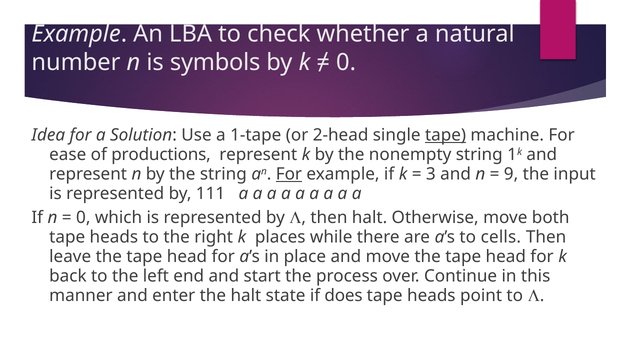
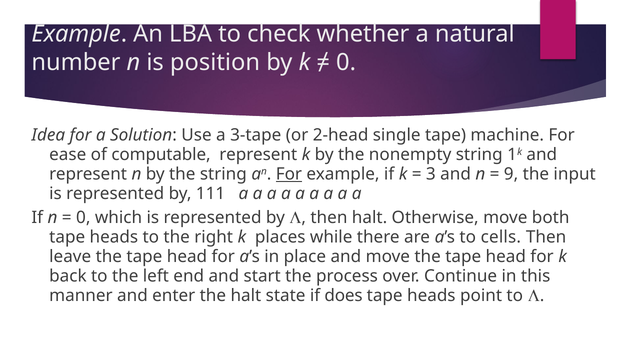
symbols: symbols -> position
1-tape: 1-tape -> 3-tape
tape at (446, 135) underline: present -> none
productions: productions -> computable
